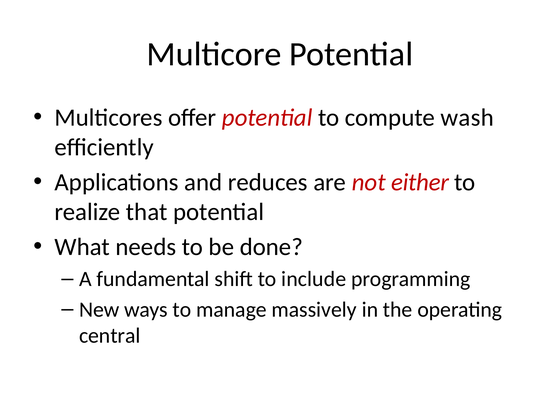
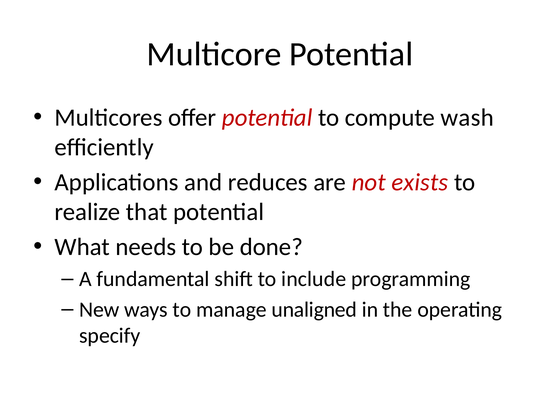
either: either -> exists
massively: massively -> unaligned
central: central -> specify
